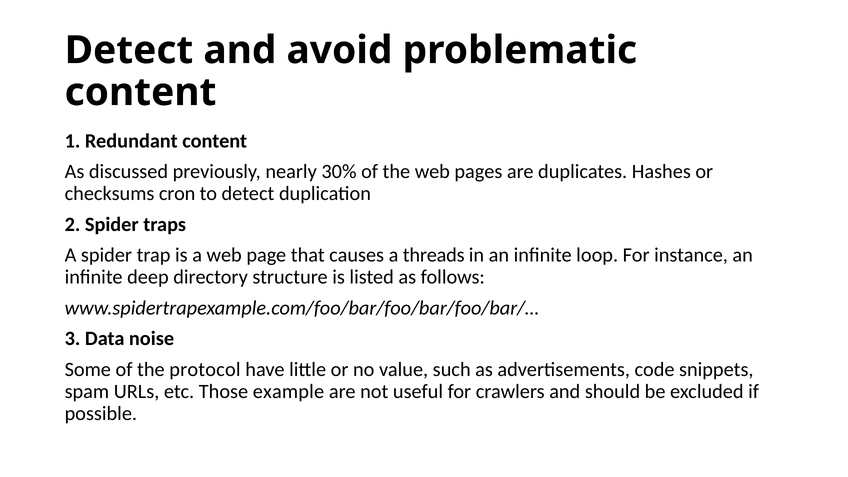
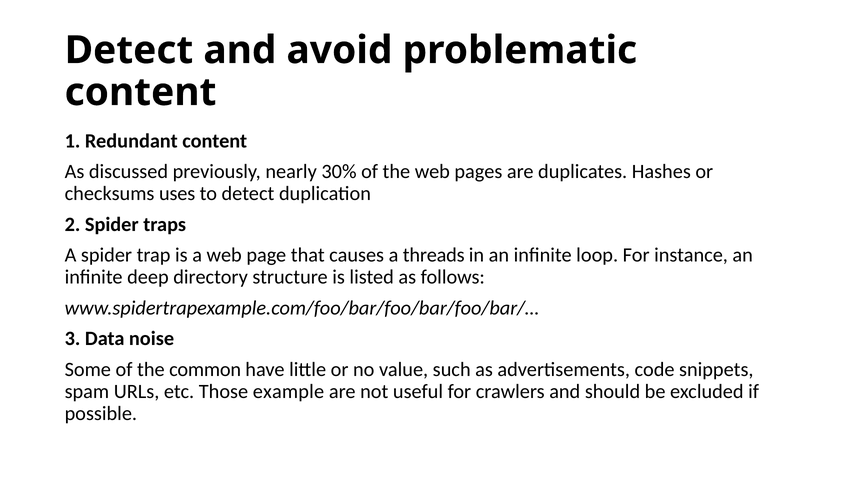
cron: cron -> uses
protocol: protocol -> common
